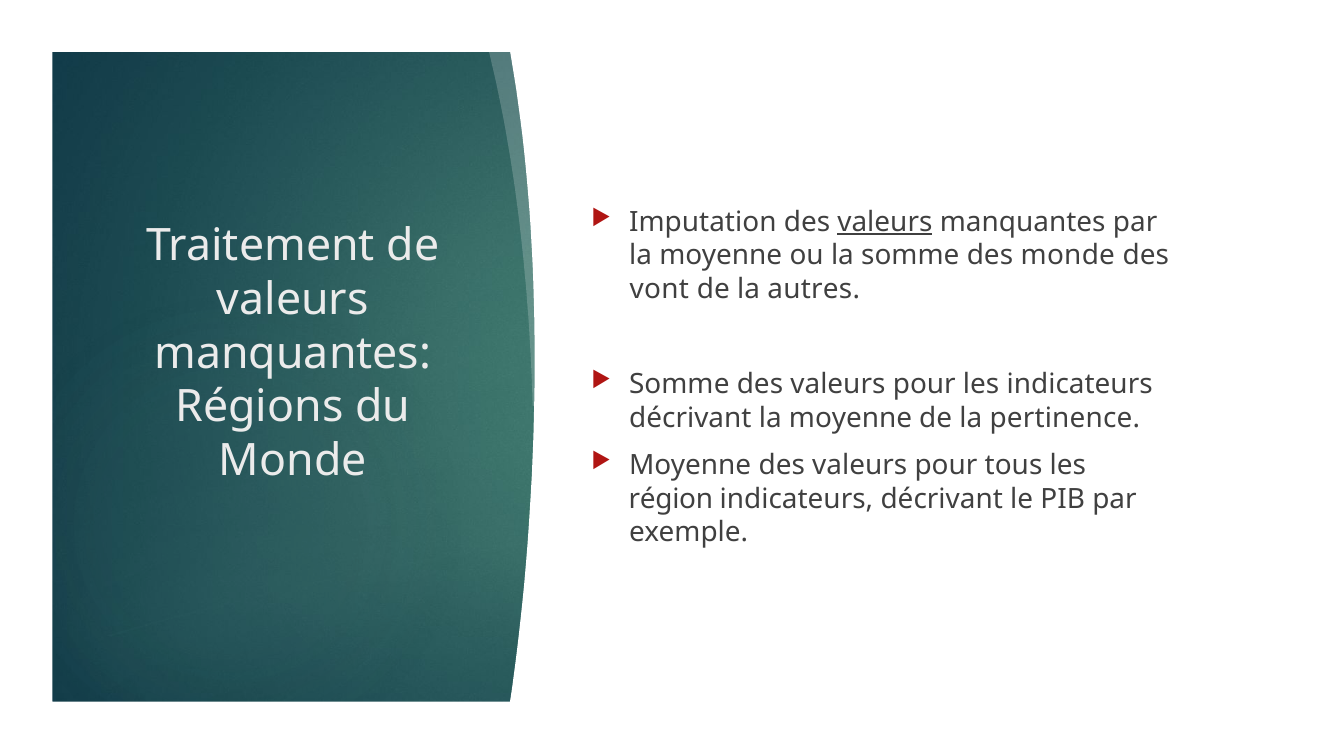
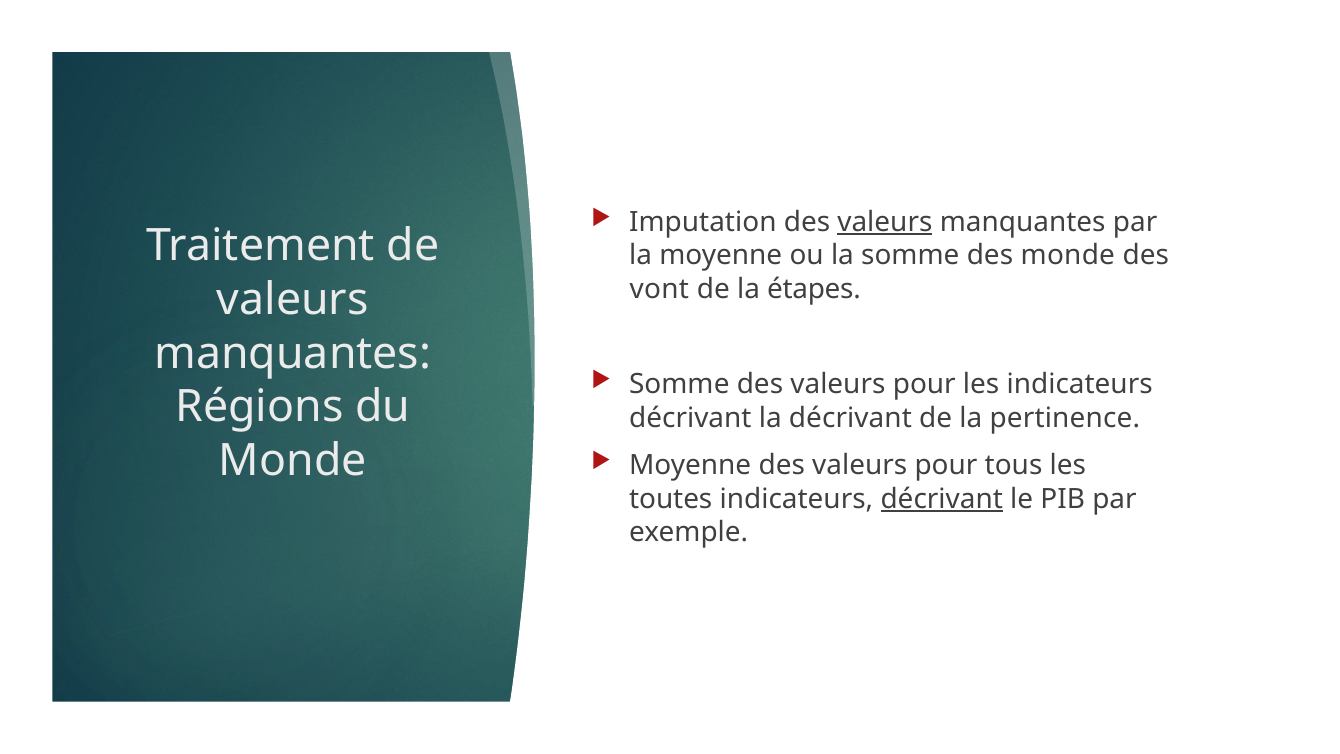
autres: autres -> étapes
décrivant la moyenne: moyenne -> décrivant
région: région -> toutes
décrivant at (942, 499) underline: none -> present
